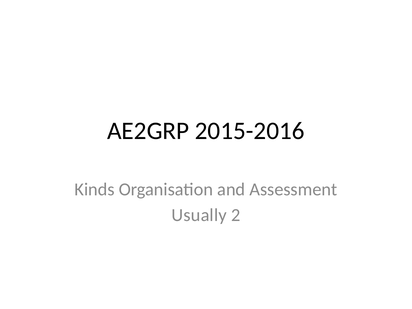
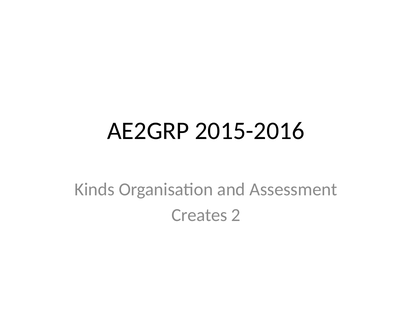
Usually: Usually -> Creates
